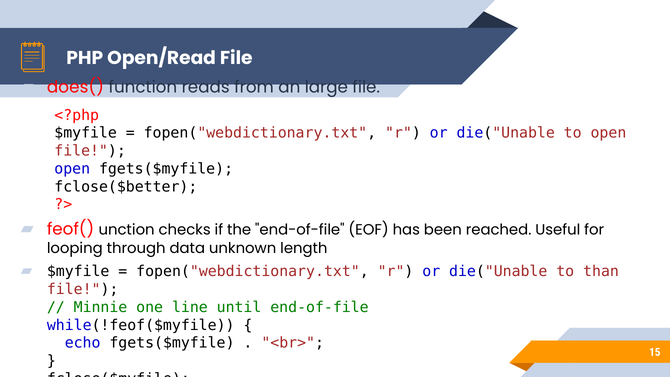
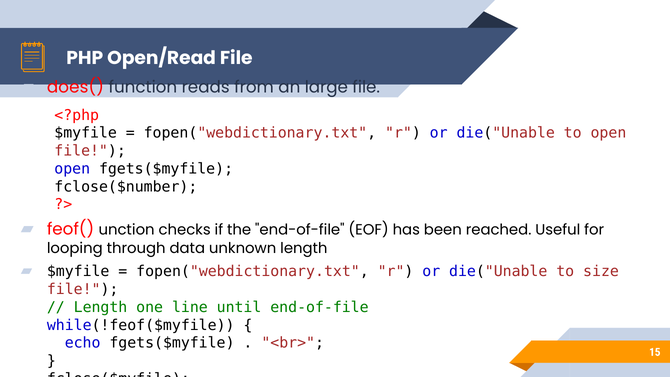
fclose($better: fclose($better -> fclose($number
than: than -> size
Minnie at (101, 307): Minnie -> Length
